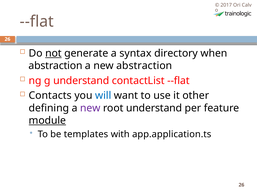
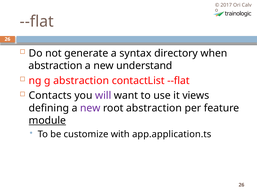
not underline: present -> none
new abstraction: abstraction -> understand
g understand: understand -> abstraction
will colour: blue -> purple
other: other -> views
root understand: understand -> abstraction
templates: templates -> customize
